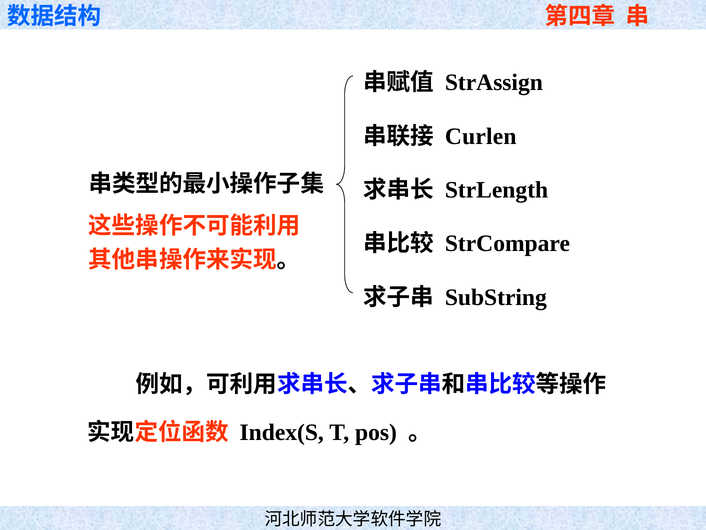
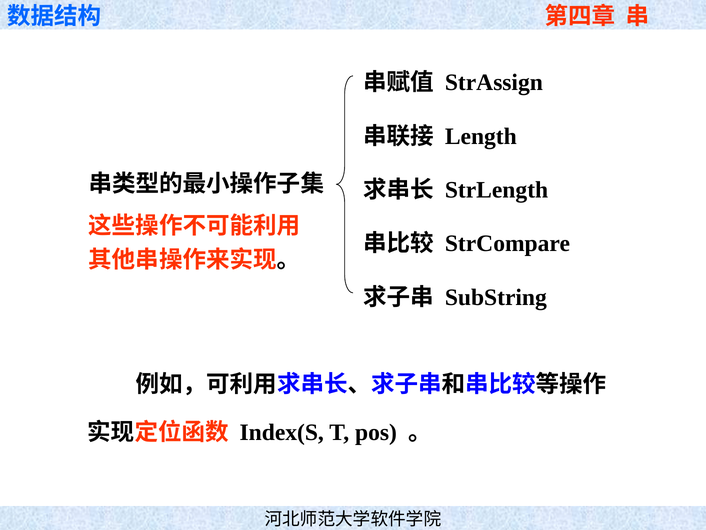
Curlen: Curlen -> Length
